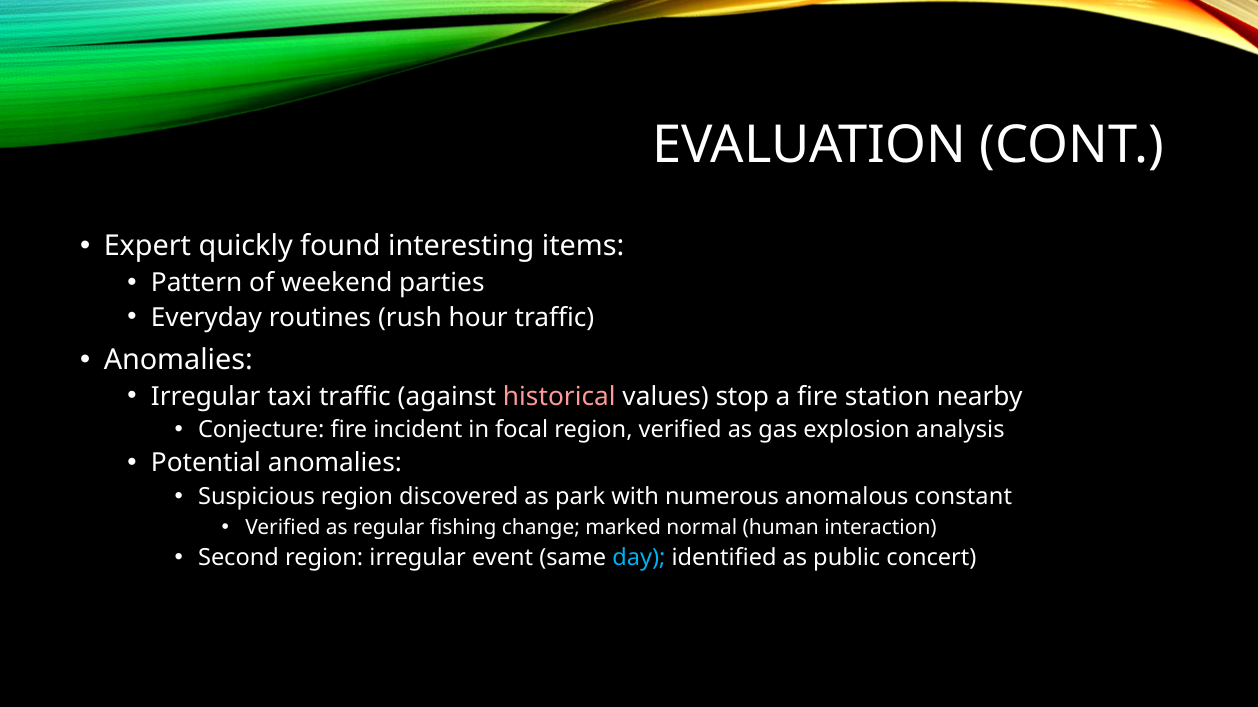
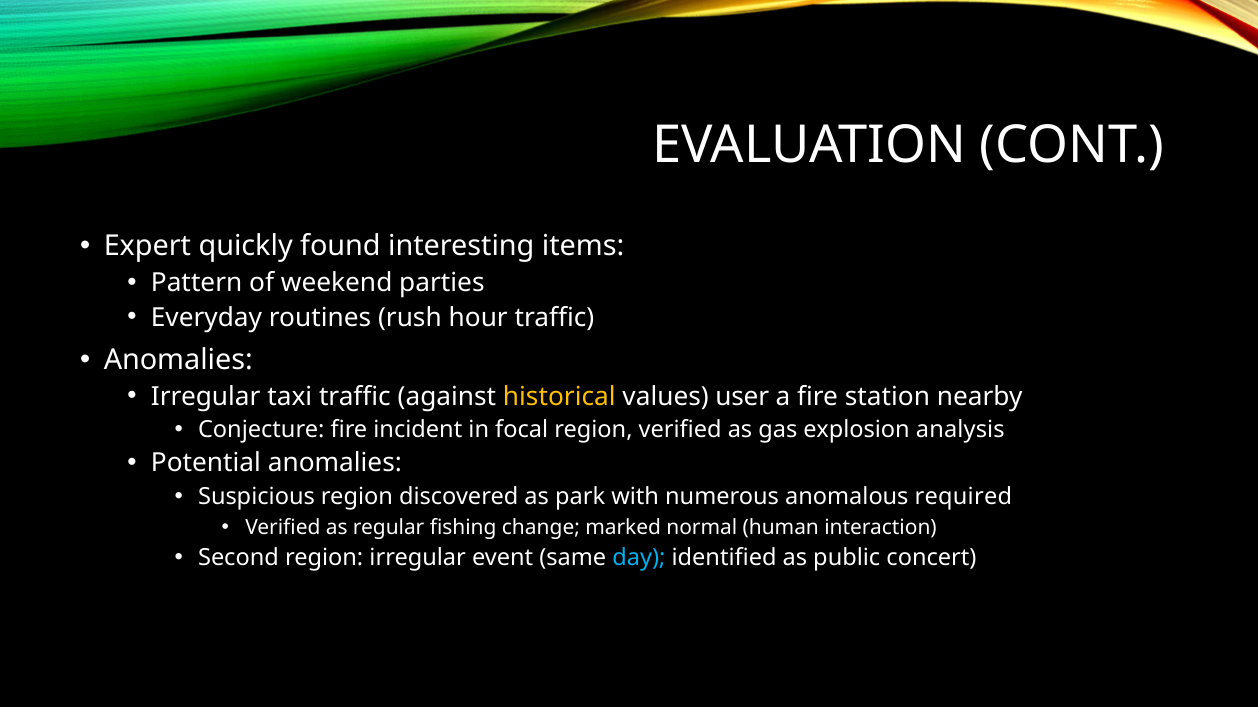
historical colour: pink -> yellow
stop: stop -> user
constant: constant -> required
